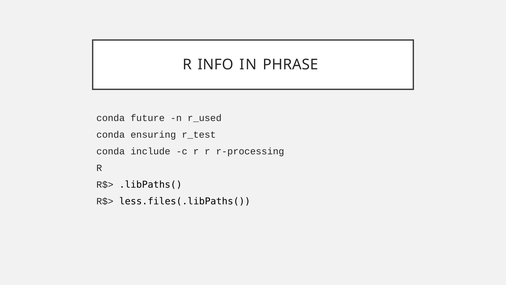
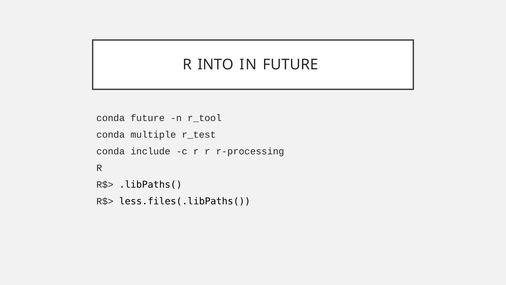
INFO: INFO -> INTO
IN PHRASE: PHRASE -> FUTURE
r_used: r_used -> r_tool
ensuring: ensuring -> multiple
